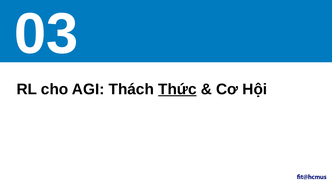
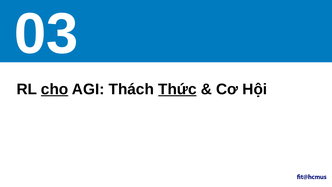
cho underline: none -> present
